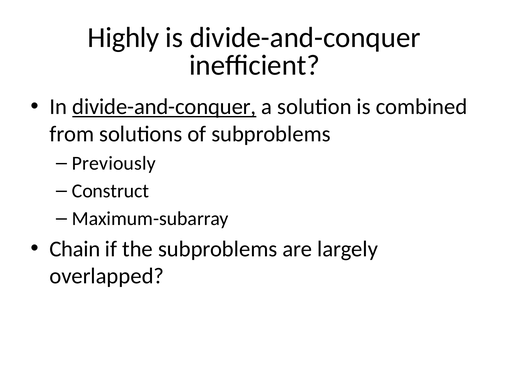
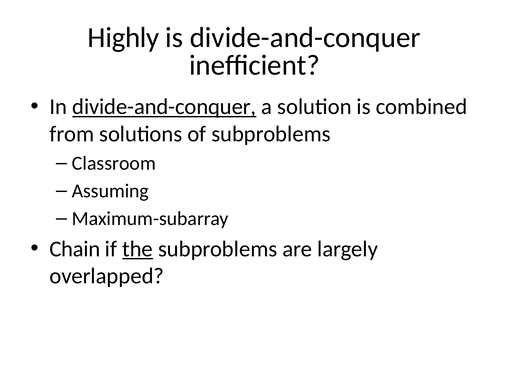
Previously: Previously -> Classroom
Construct: Construct -> Assuming
the underline: none -> present
